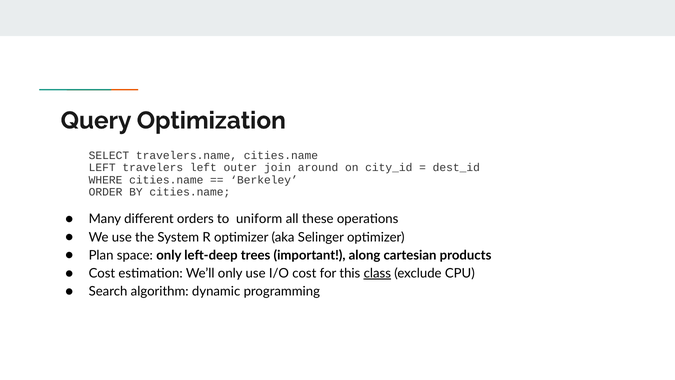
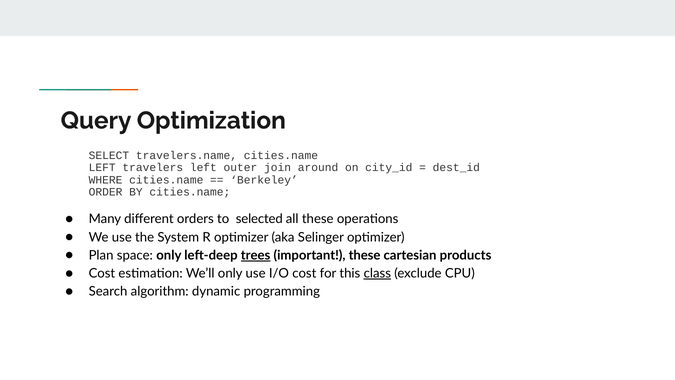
uniform: uniform -> selected
trees underline: none -> present
important along: along -> these
